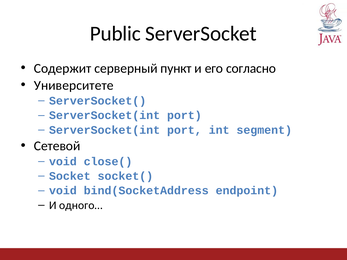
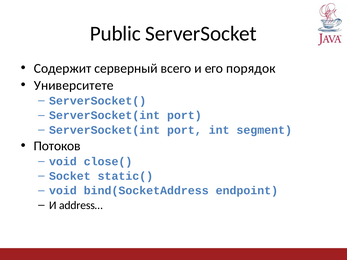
пункт: пункт -> всего
согласно: согласно -> порядок
Сетевой: Сетевой -> Потоков
socket(: socket( -> static(
одного…: одного… -> address…
